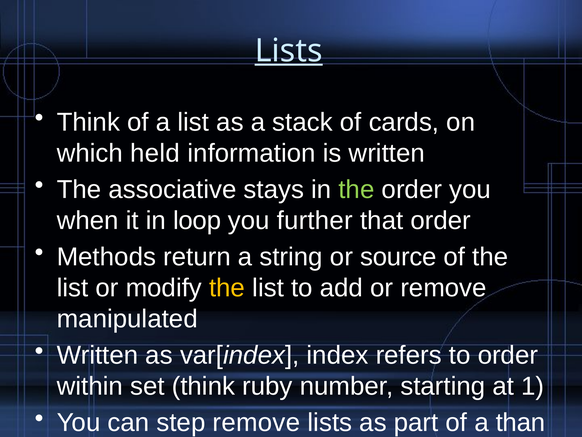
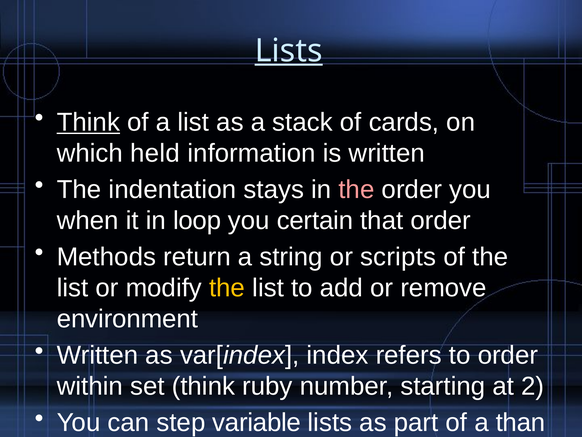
Think at (88, 122) underline: none -> present
associative: associative -> indentation
the at (356, 189) colour: light green -> pink
further: further -> certain
source: source -> scripts
manipulated: manipulated -> environment
1: 1 -> 2
step remove: remove -> variable
